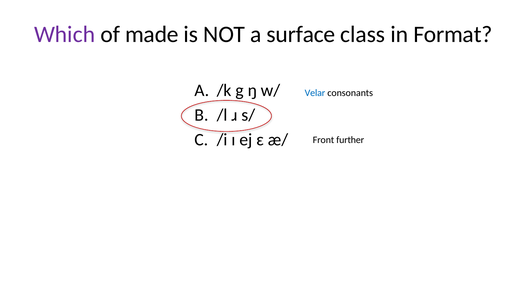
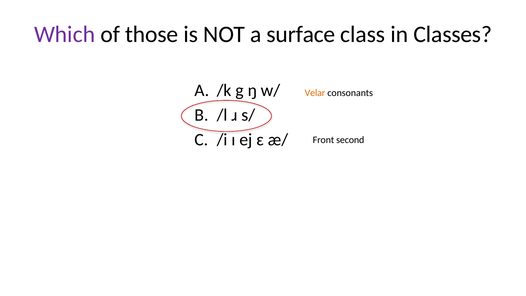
made: made -> those
Format: Format -> Classes
Velar colour: blue -> orange
further: further -> second
